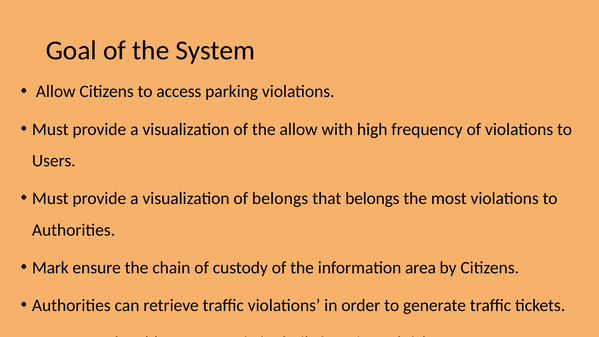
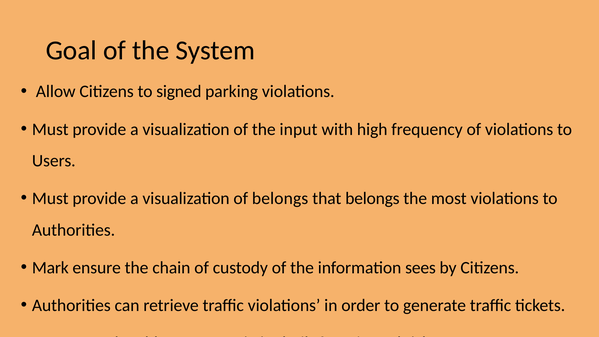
access: access -> signed
the allow: allow -> input
area: area -> sees
